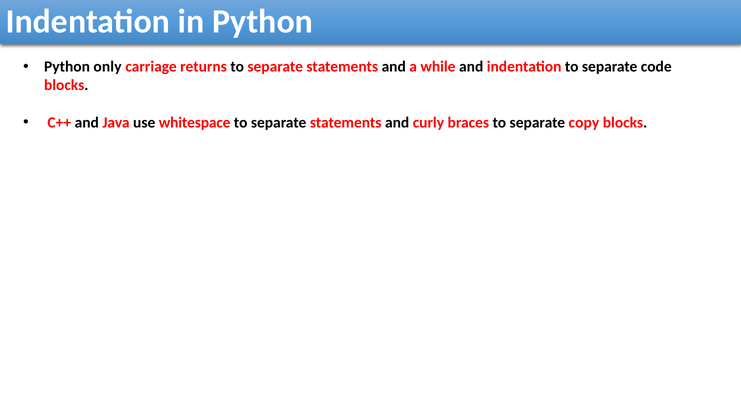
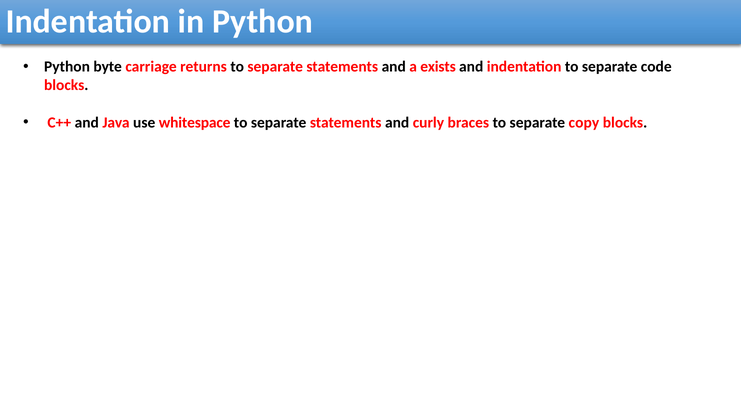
only: only -> byte
while: while -> exists
